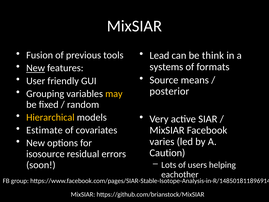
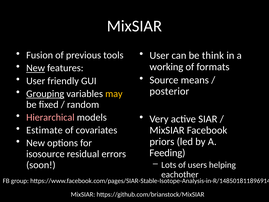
Lead at (159, 55): Lead -> User
systems: systems -> working
Grouping underline: none -> present
Hierarchical colour: yellow -> pink
varies: varies -> priors
Caution: Caution -> Feeding
